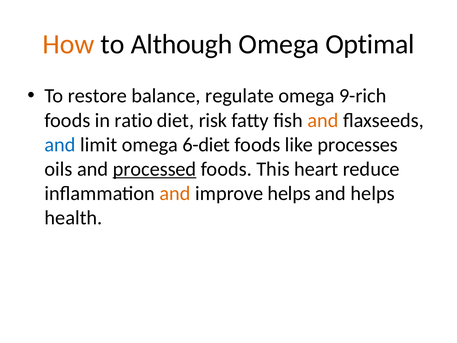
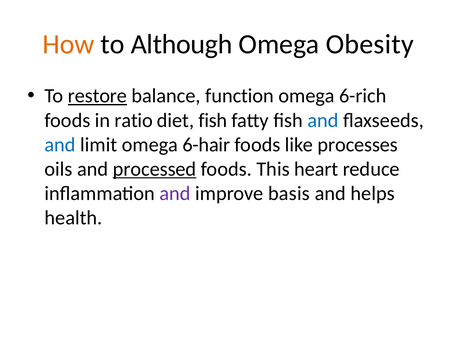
Optimal: Optimal -> Obesity
restore underline: none -> present
regulate: regulate -> function
9-rich: 9-rich -> 6-rich
diet risk: risk -> fish
and at (323, 120) colour: orange -> blue
6-diet: 6-diet -> 6-hair
and at (175, 193) colour: orange -> purple
improve helps: helps -> basis
